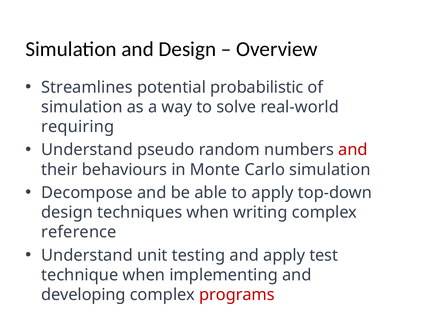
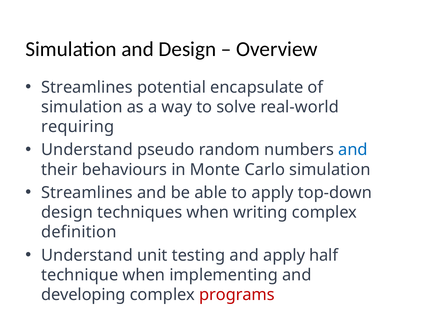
probabilistic: probabilistic -> encapsulate
and at (353, 150) colour: red -> blue
Decompose at (87, 192): Decompose -> Streamlines
reference: reference -> definition
test: test -> half
